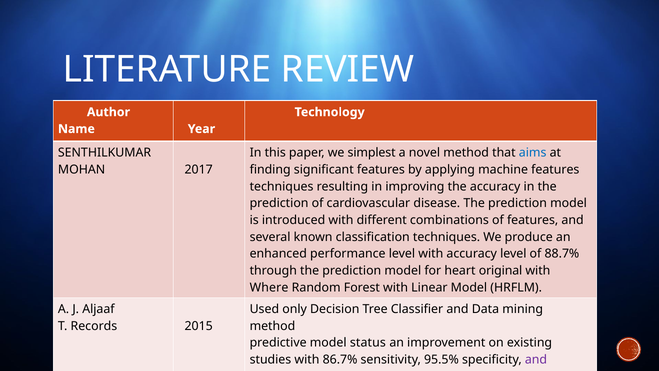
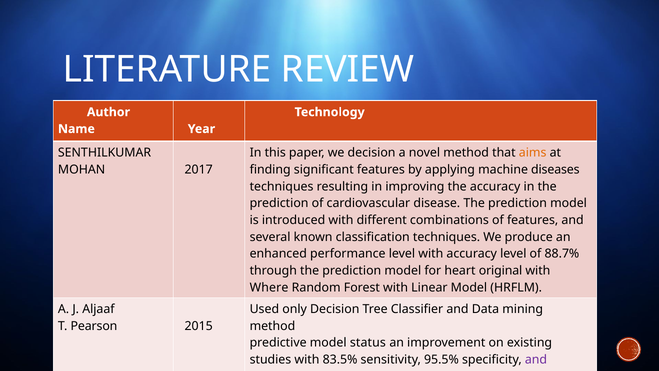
we simplest: simplest -> decision
aims colour: blue -> orange
machine features: features -> diseases
Records: Records -> Pearson
86.7%: 86.7% -> 83.5%
